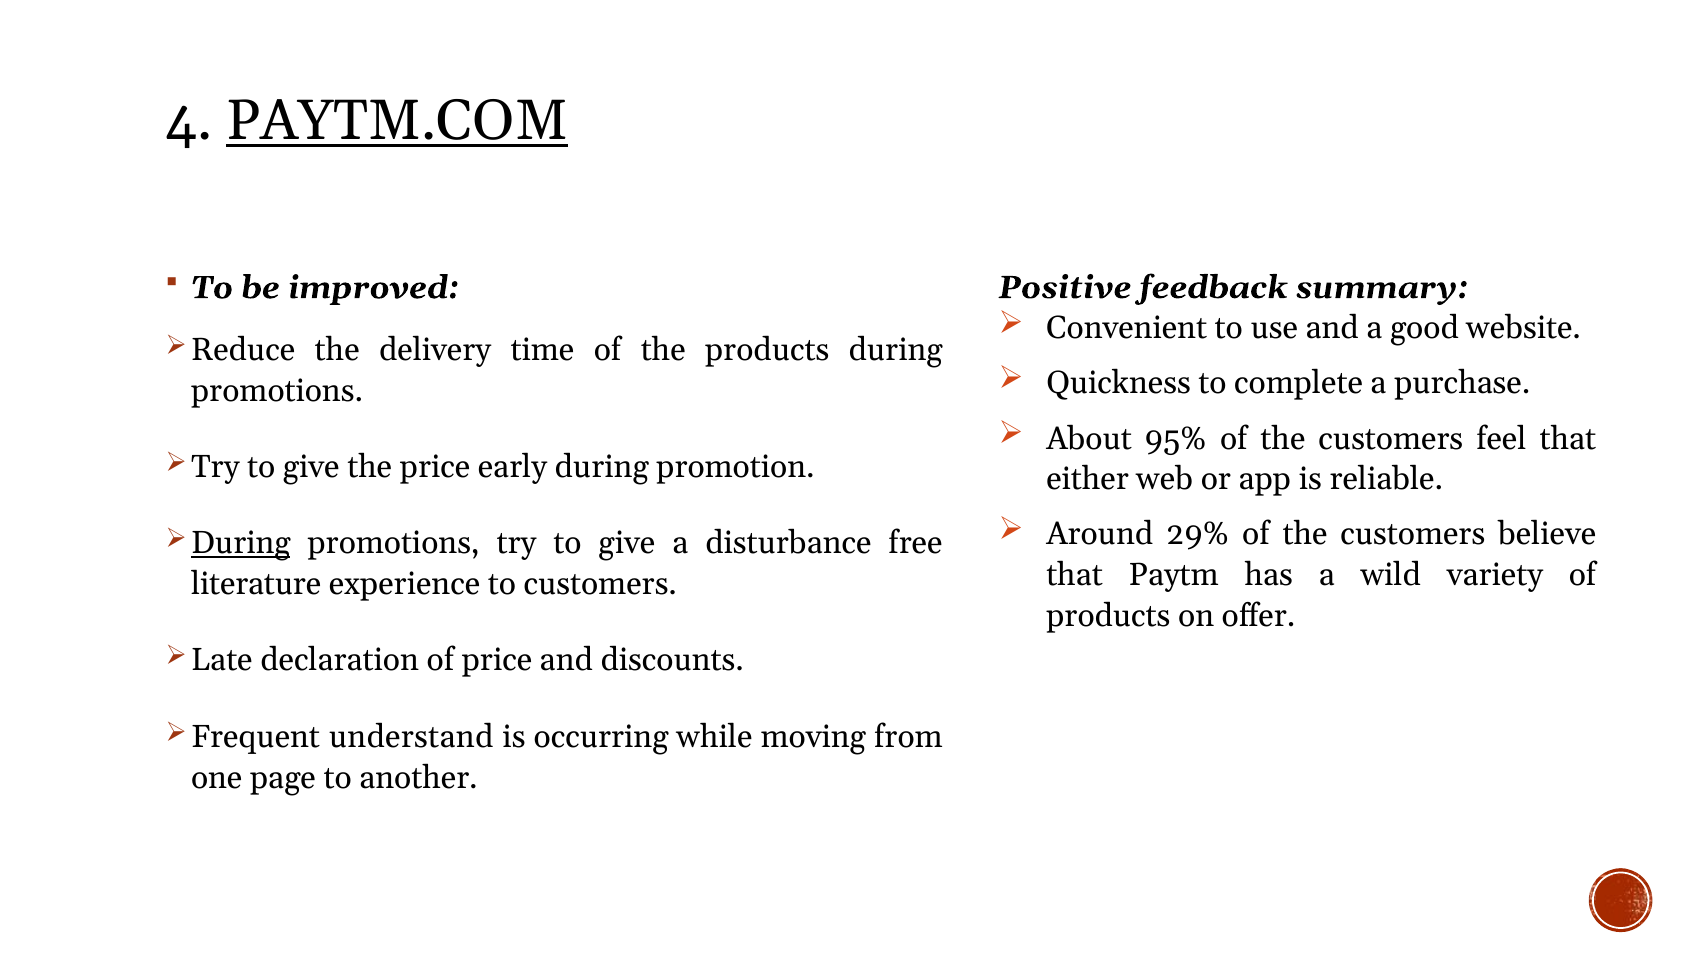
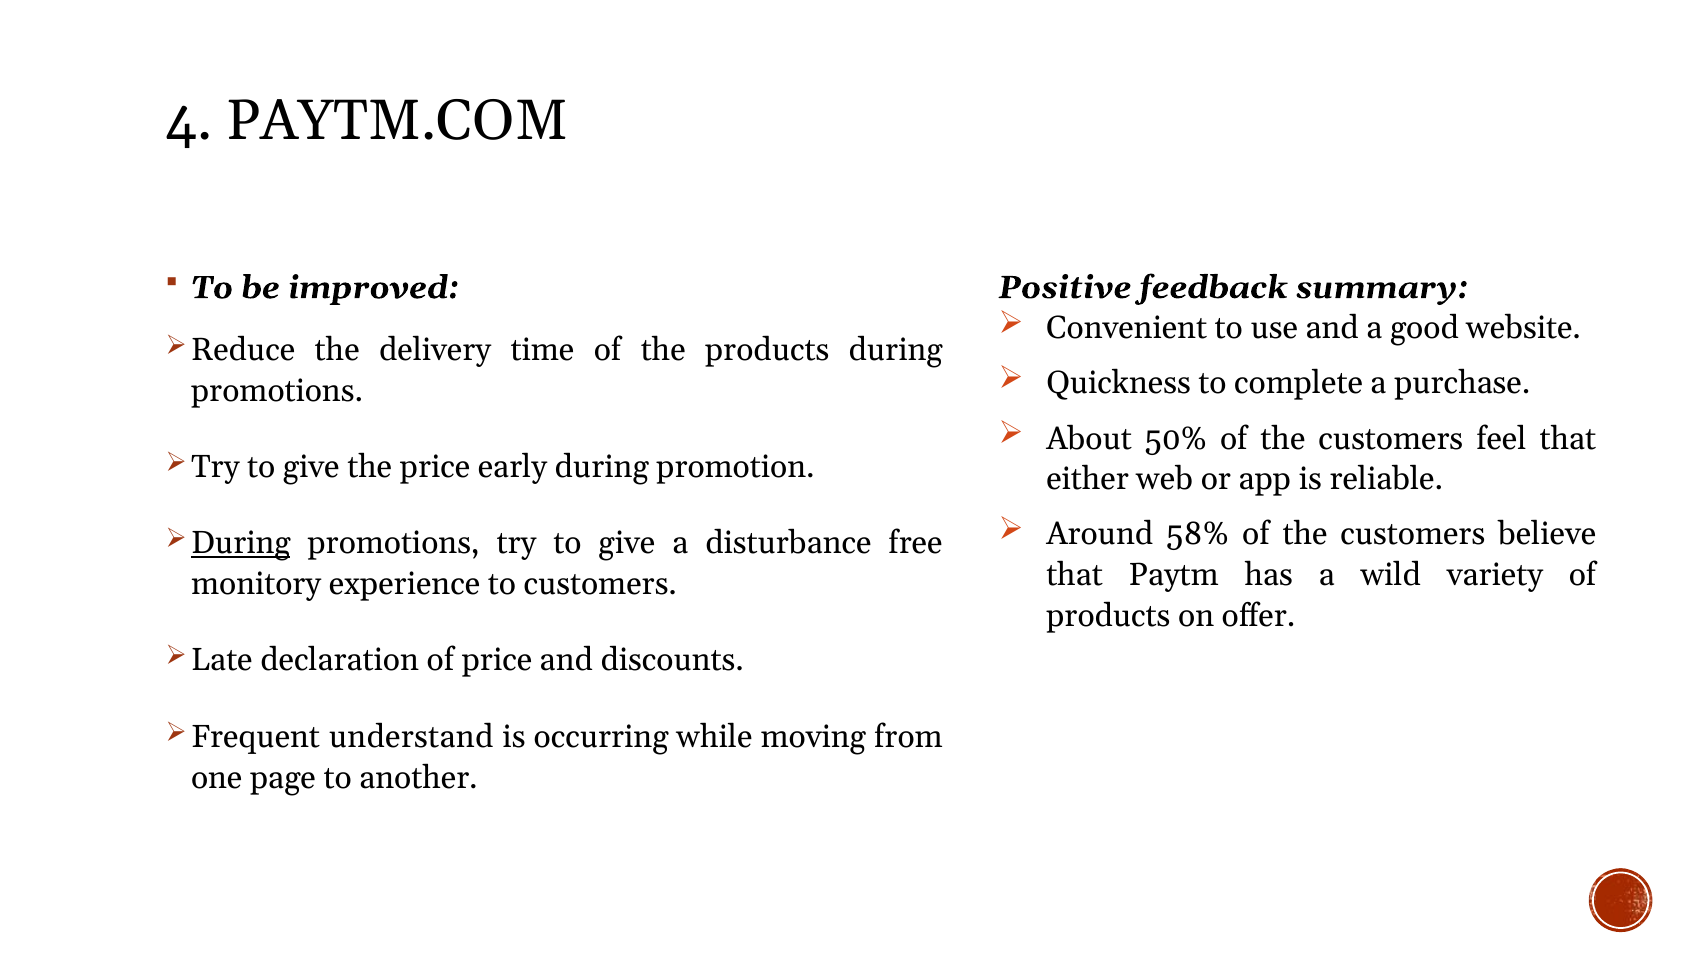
PAYTM.COM underline: present -> none
95%: 95% -> 50%
29%: 29% -> 58%
literature: literature -> monitory
